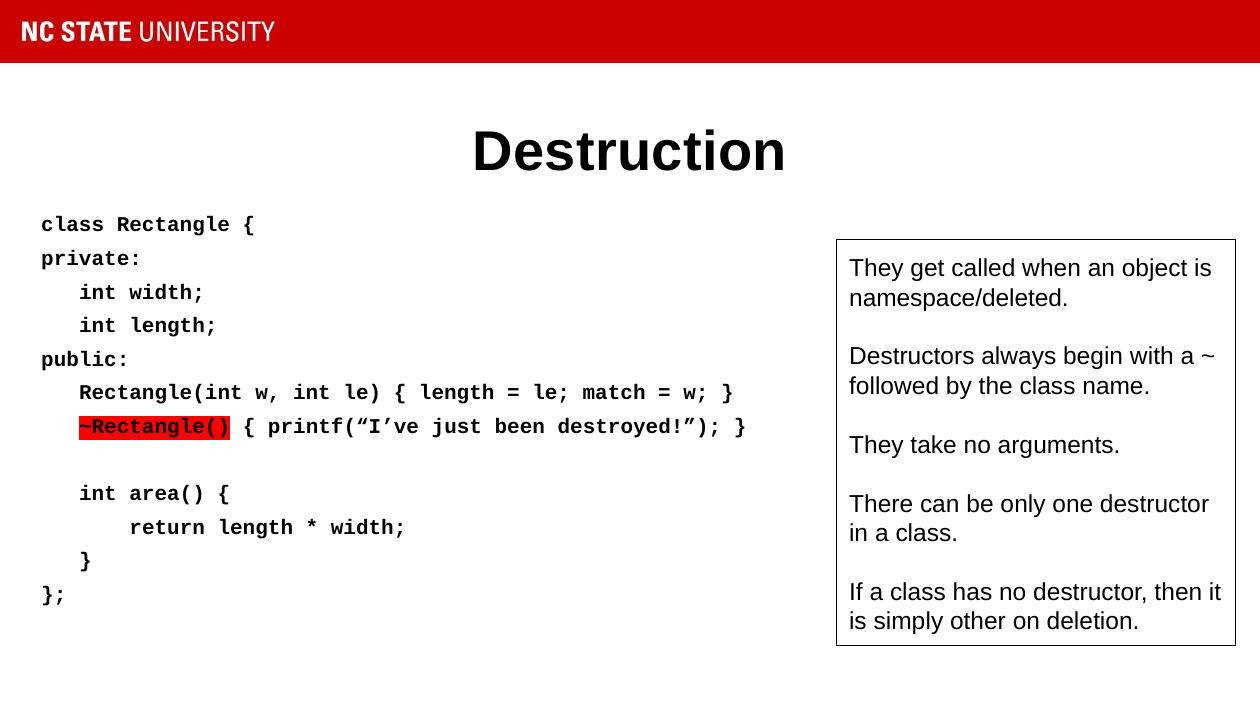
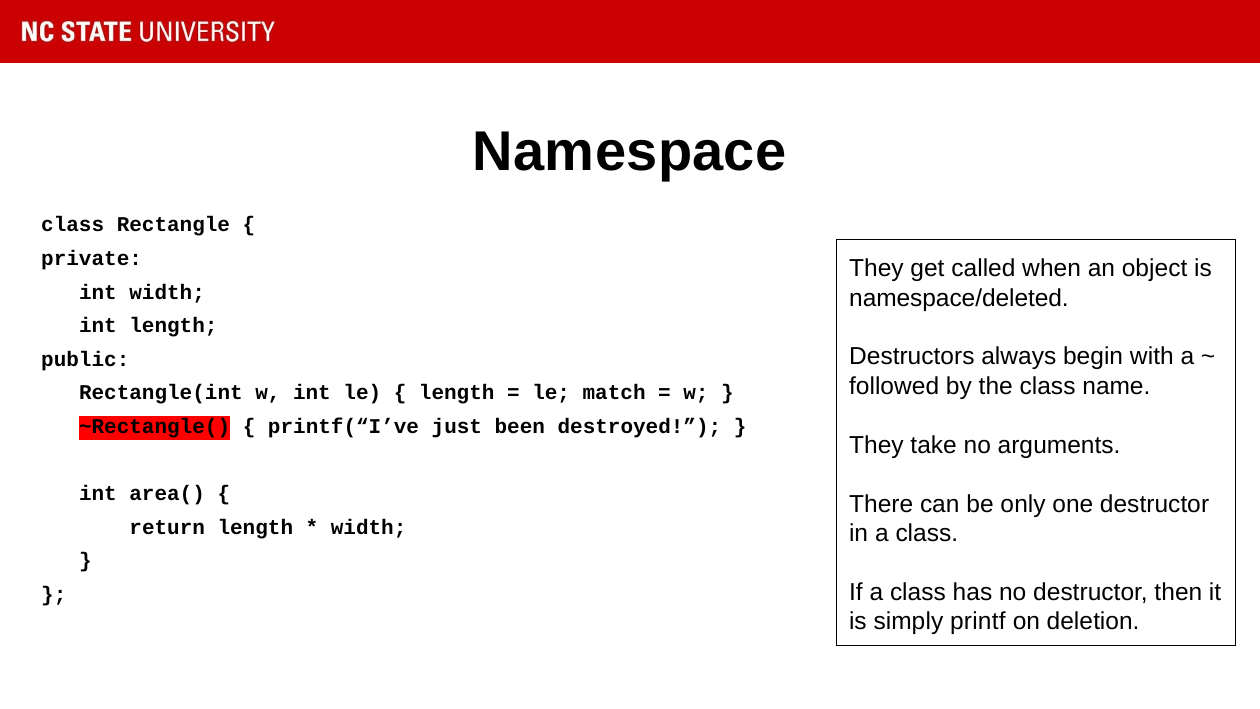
Destruction: Destruction -> Namespace
other: other -> printf
